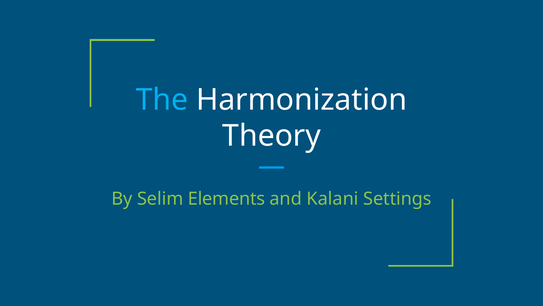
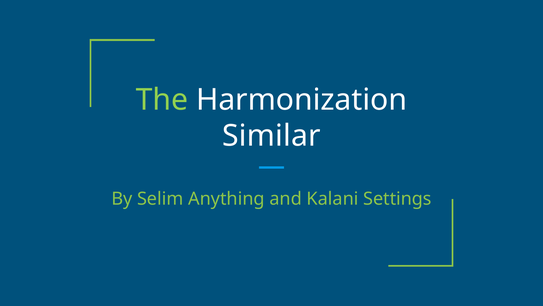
The colour: light blue -> light green
Theory: Theory -> Similar
Elements: Elements -> Anything
